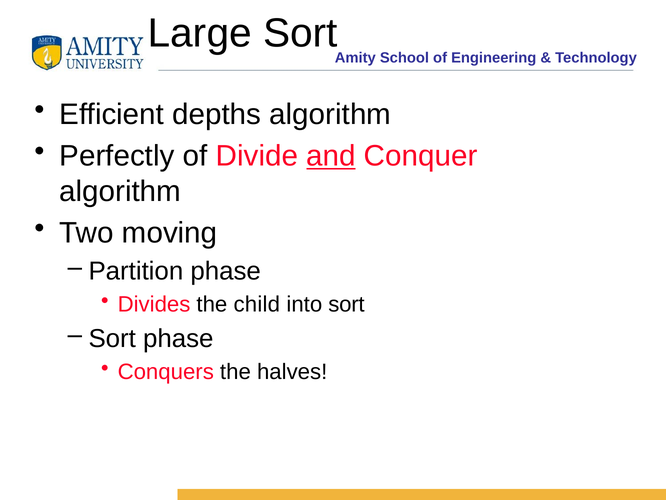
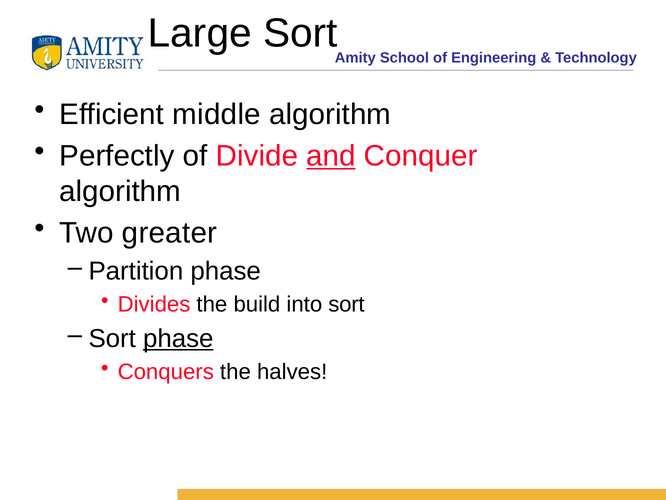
depths: depths -> middle
moving: moving -> greater
child: child -> build
phase at (178, 338) underline: none -> present
